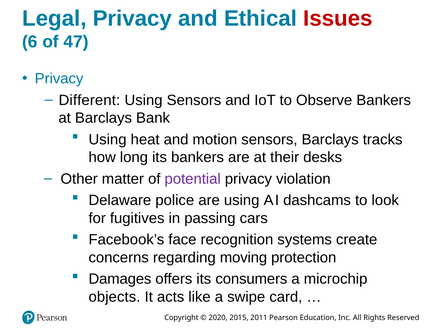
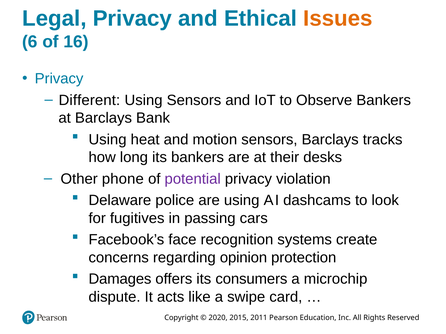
Issues colour: red -> orange
47: 47 -> 16
matter: matter -> phone
moving: moving -> opinion
objects: objects -> dispute
